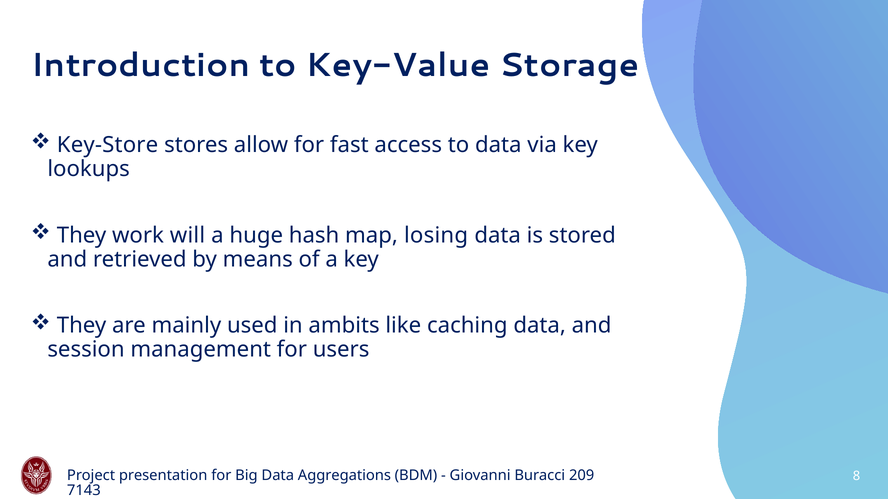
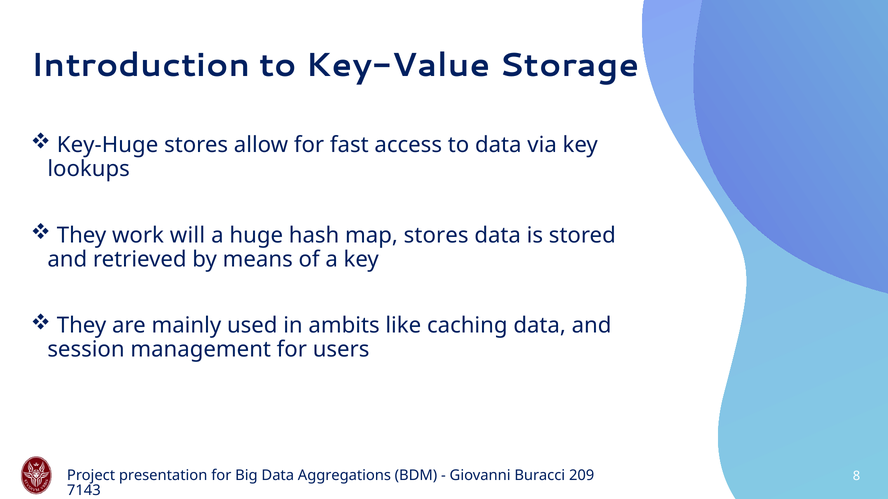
Key-Store: Key-Store -> Key-Huge
map losing: losing -> stores
